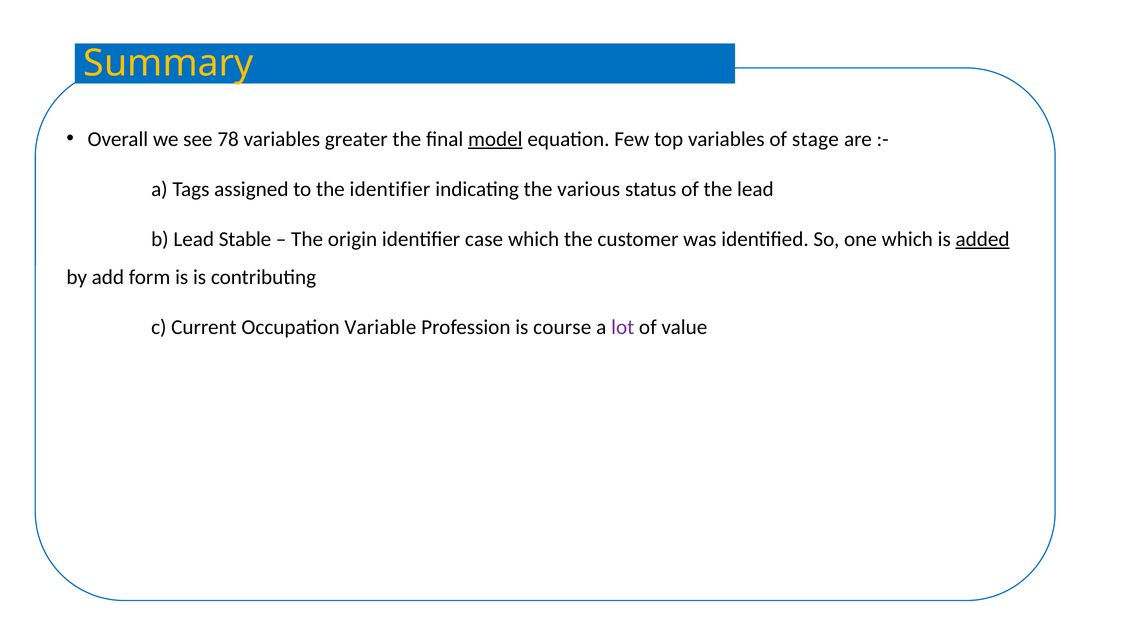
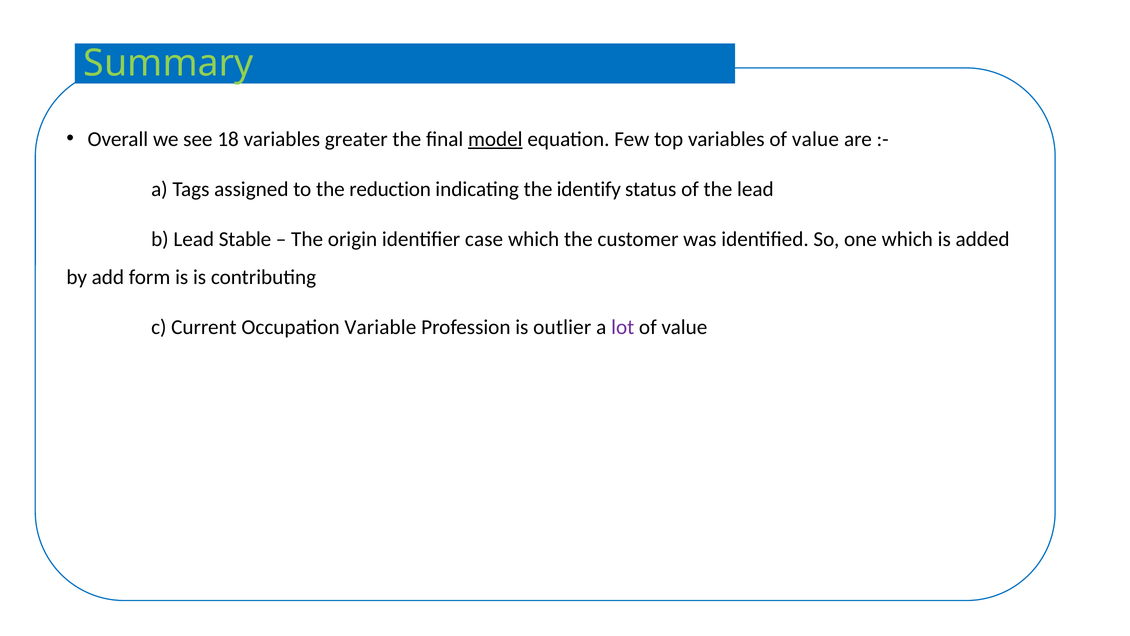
Summary colour: yellow -> light green
78: 78 -> 18
variables of stage: stage -> value
the identifier: identifier -> reduction
various: various -> identify
added underline: present -> none
course: course -> outlier
